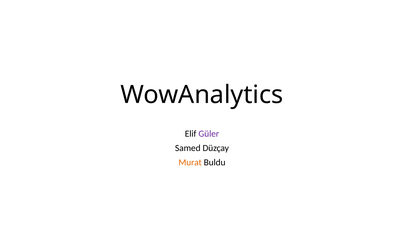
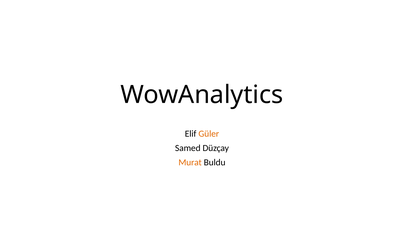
Güler colour: purple -> orange
